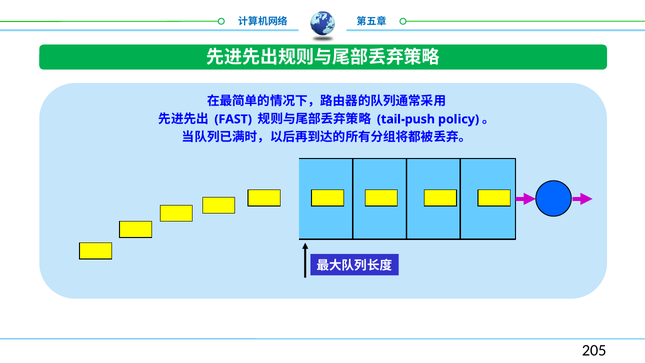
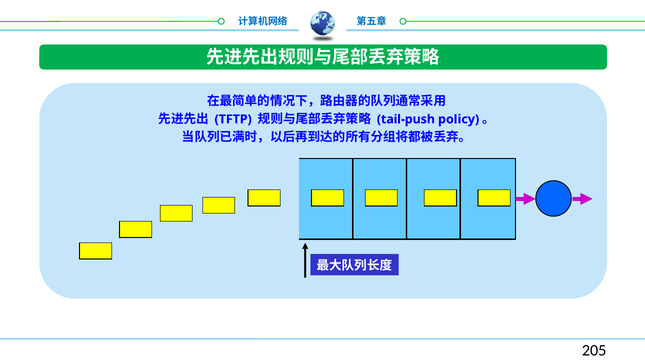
FAST: FAST -> TFTP
